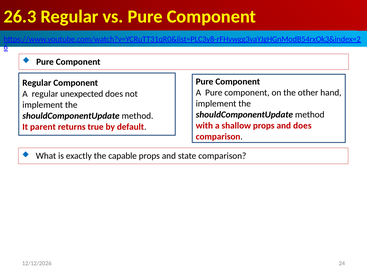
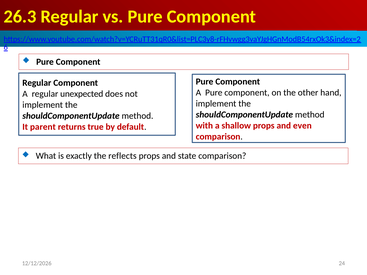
and does: does -> even
capable: capable -> reflects
